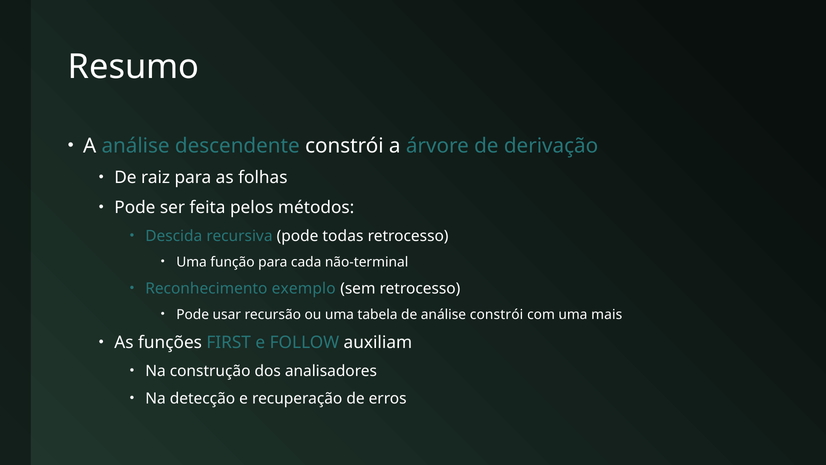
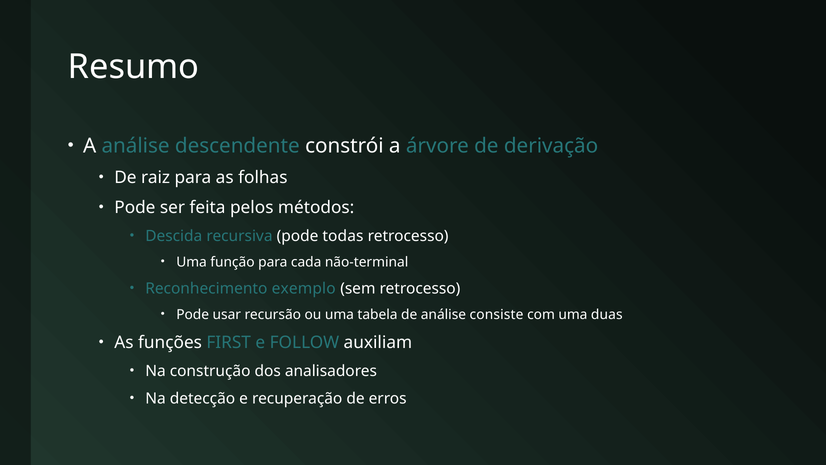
análise constrói: constrói -> consiste
mais: mais -> duas
